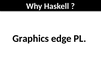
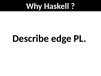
Graphics: Graphics -> Describe
